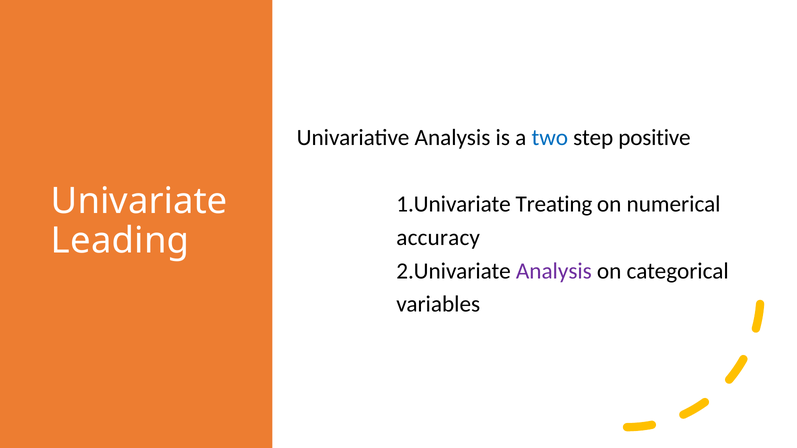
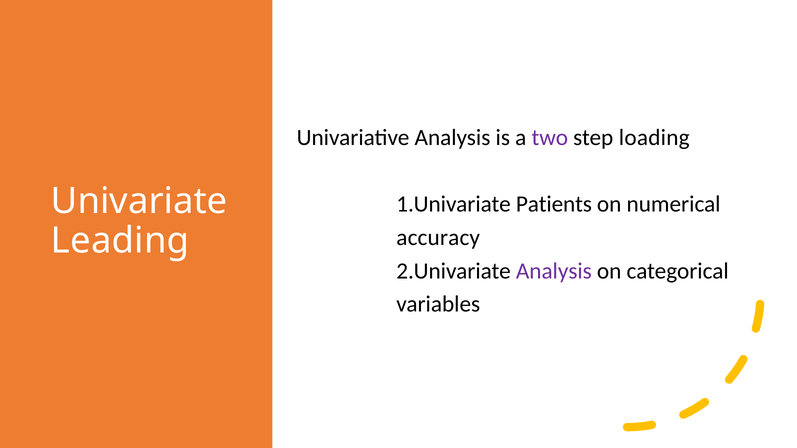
two colour: blue -> purple
positive: positive -> loading
Treating: Treating -> Patients
